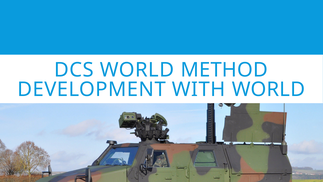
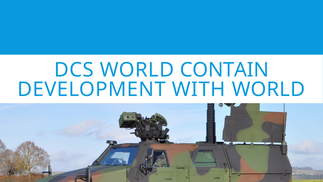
METHOD: METHOD -> CONTAIN
